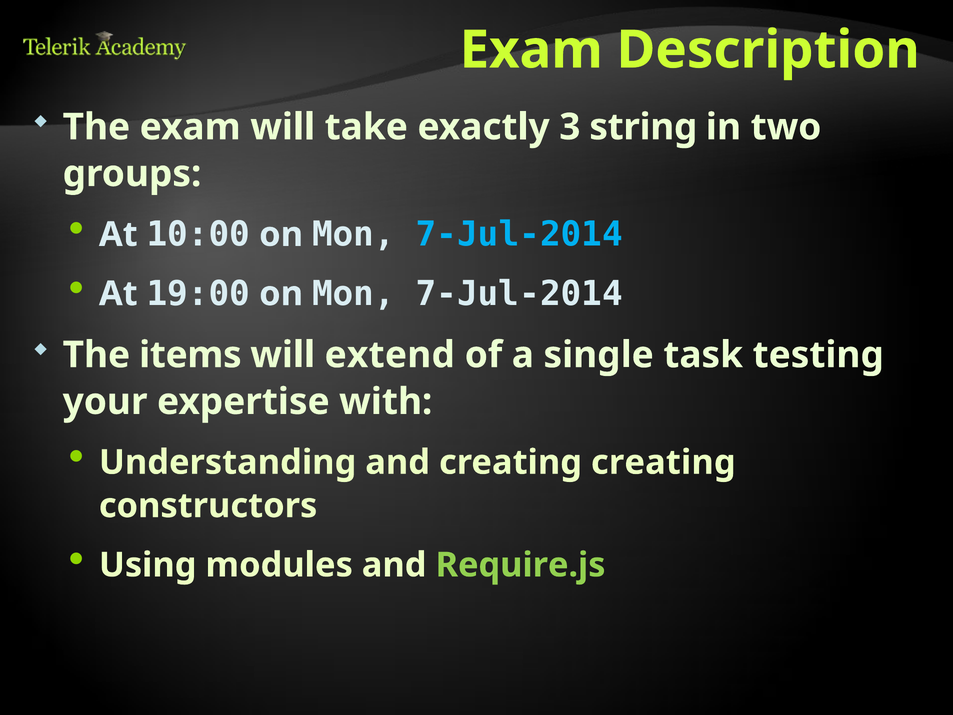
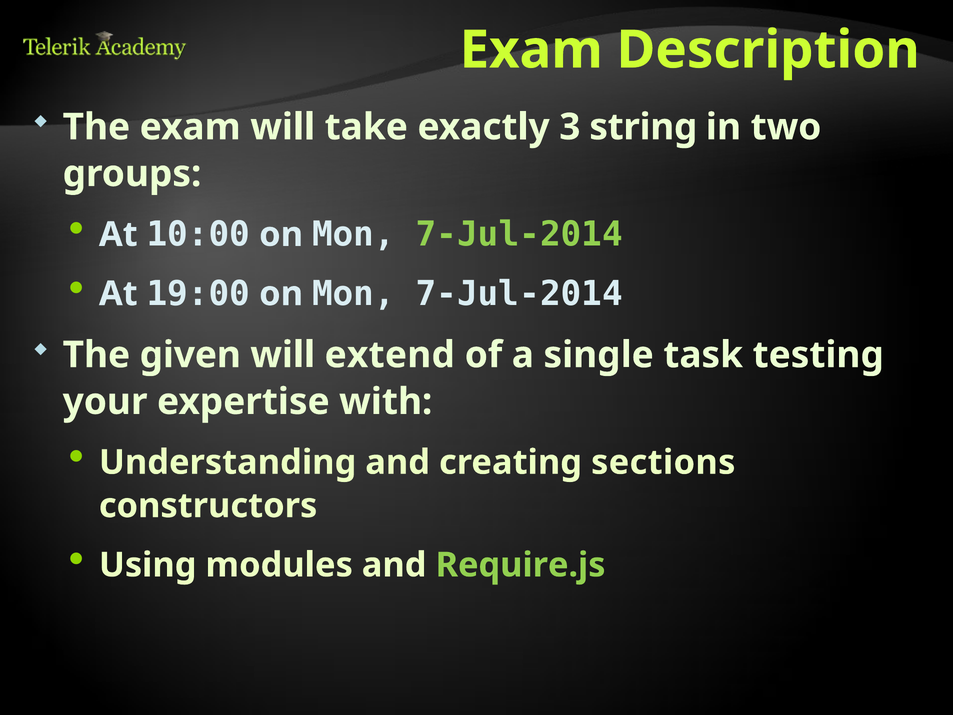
7-Jul-2014 at (519, 234) colour: light blue -> light green
items: items -> given
creating creating: creating -> sections
